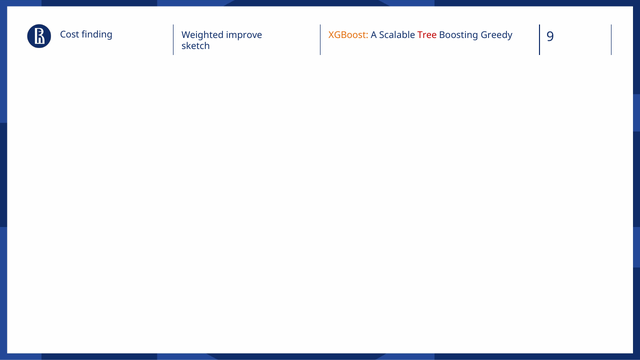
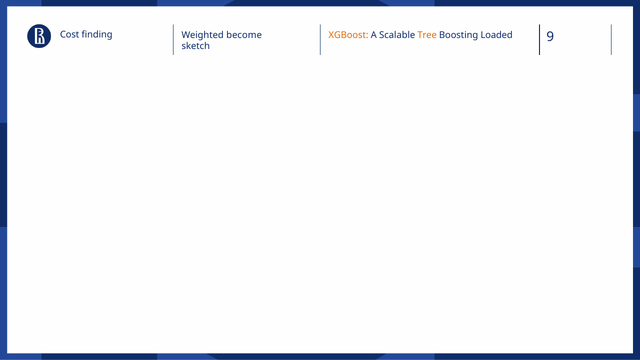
improve: improve -> become
Tree colour: red -> orange
Greedy: Greedy -> Loaded
